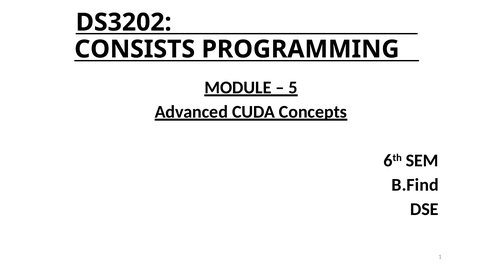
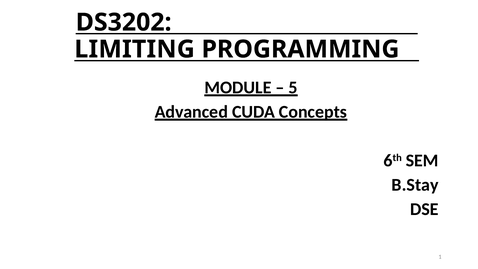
CONSISTS: CONSISTS -> LIMITING
B.Find: B.Find -> B.Stay
